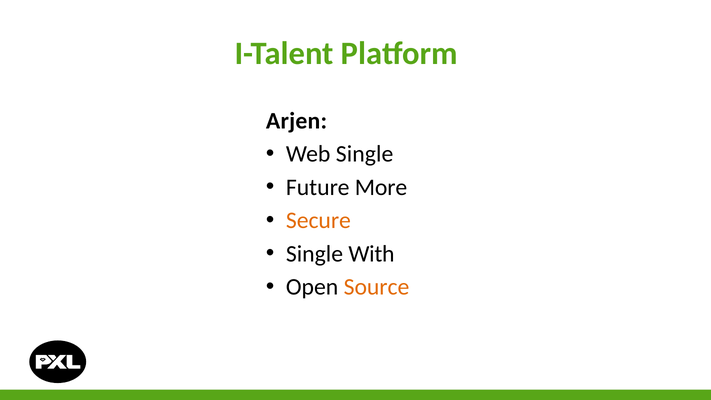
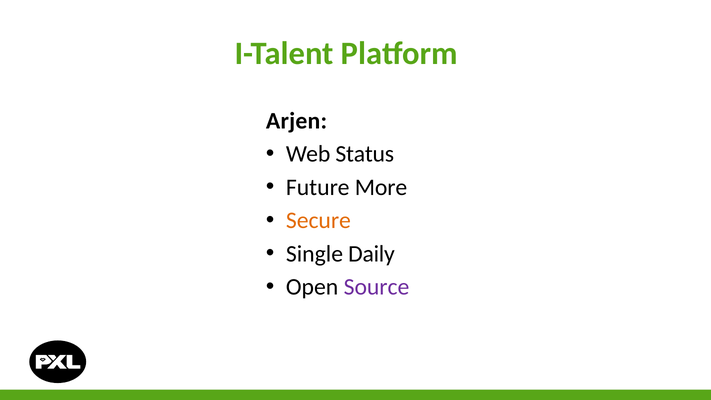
Web Single: Single -> Status
With: With -> Daily
Source colour: orange -> purple
